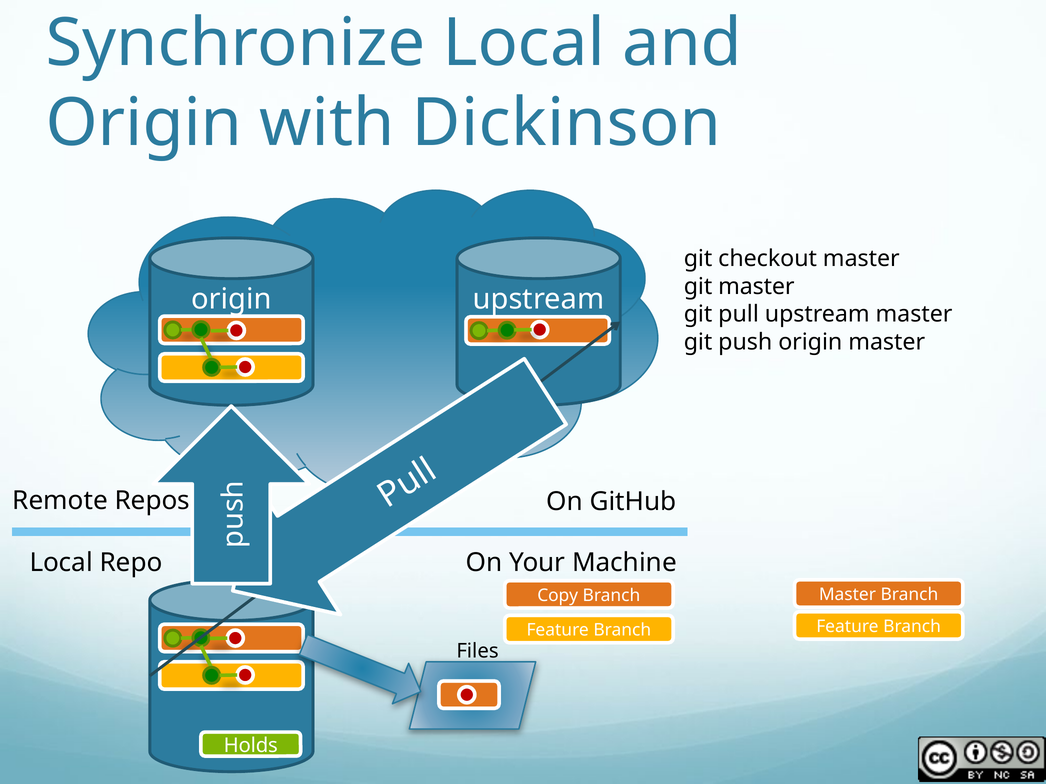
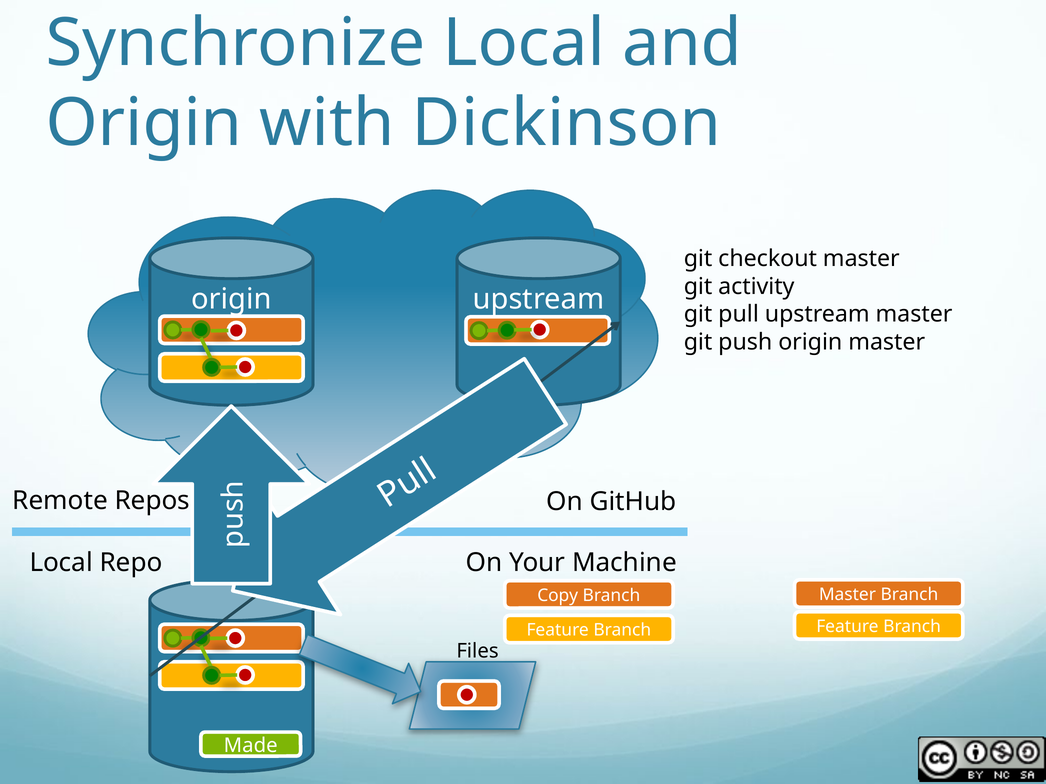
git master: master -> activity
Holds: Holds -> Made
